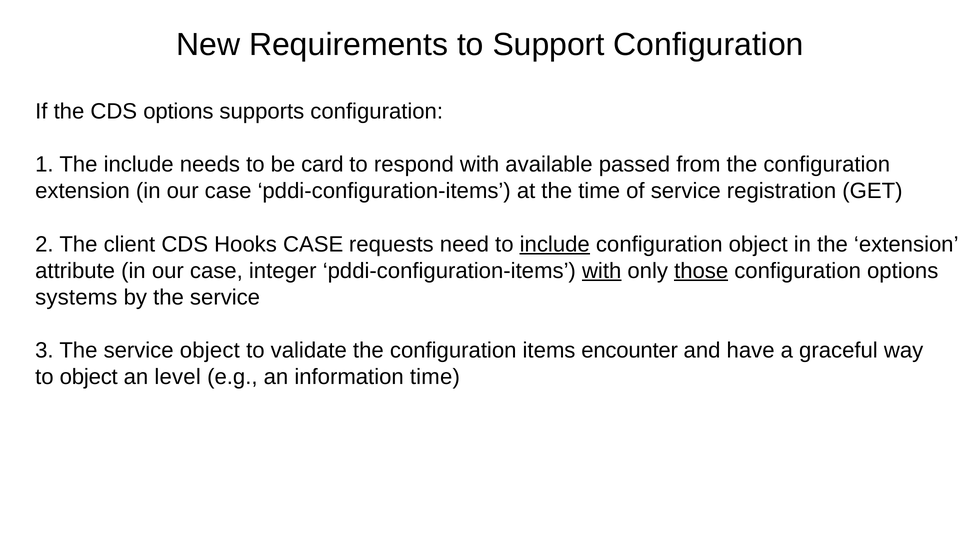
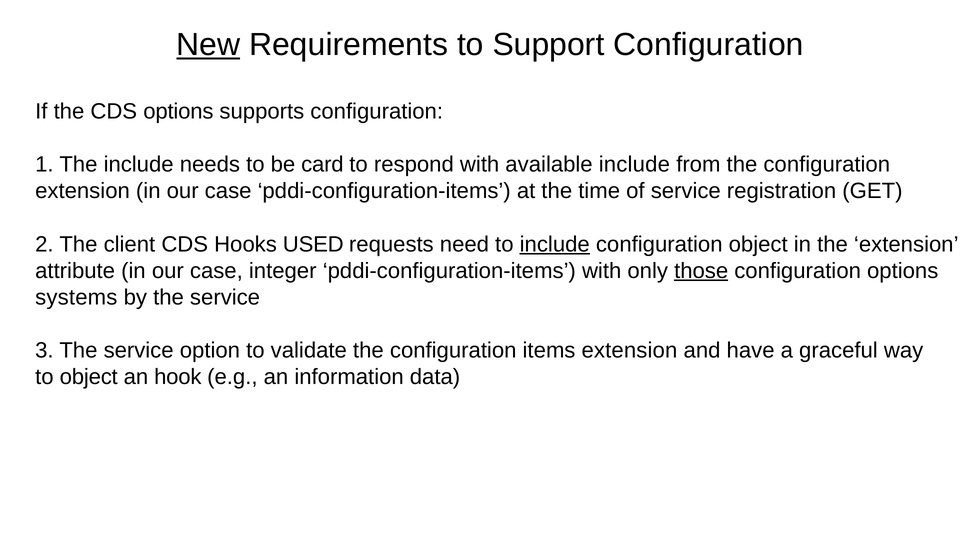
New underline: none -> present
available passed: passed -> include
Hooks CASE: CASE -> USED
with at (602, 271) underline: present -> none
service object: object -> option
items encounter: encounter -> extension
level: level -> hook
information time: time -> data
